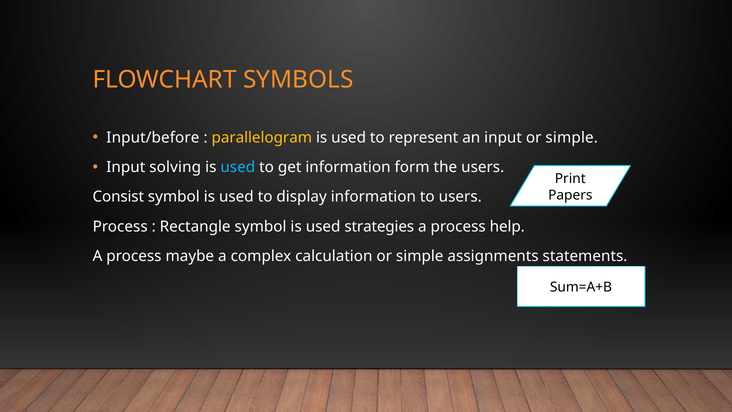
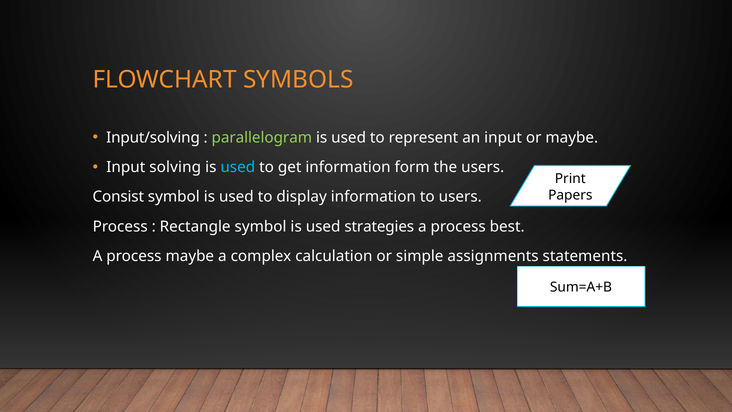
Input/before: Input/before -> Input/solving
parallelogram colour: yellow -> light green
input or simple: simple -> maybe
help: help -> best
